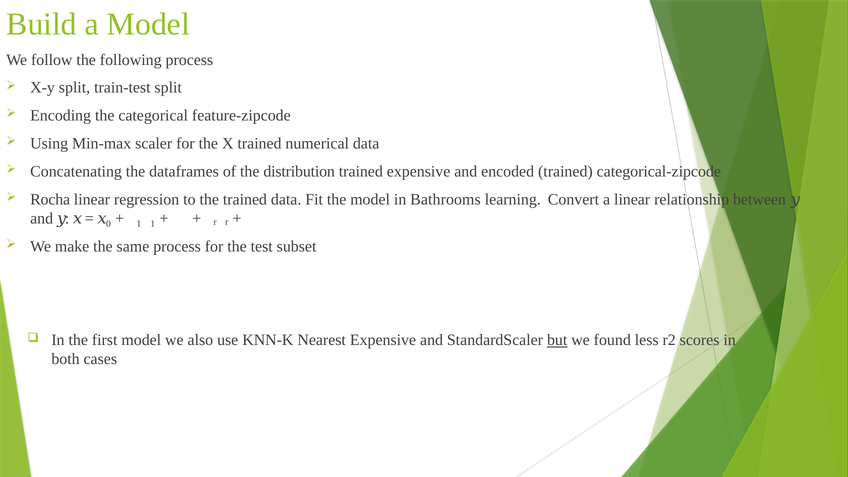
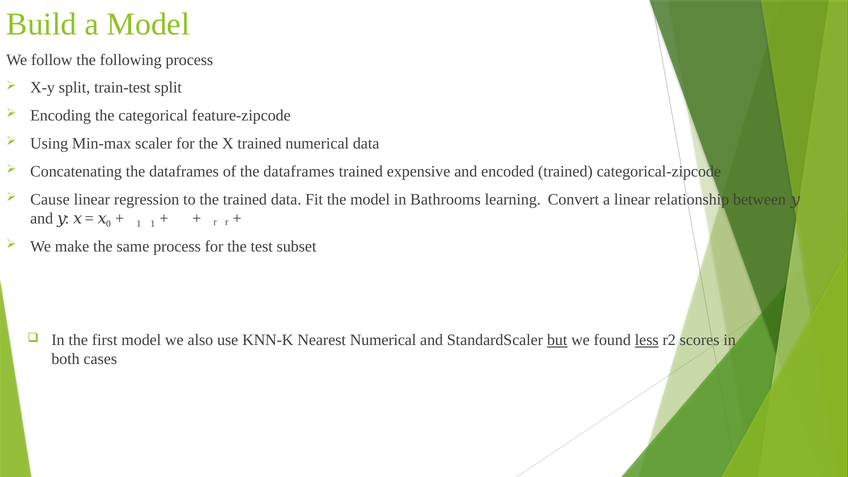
of the distribution: distribution -> dataframes
Rocha: Rocha -> Cause
Nearest Expensive: Expensive -> Numerical
less underline: none -> present
